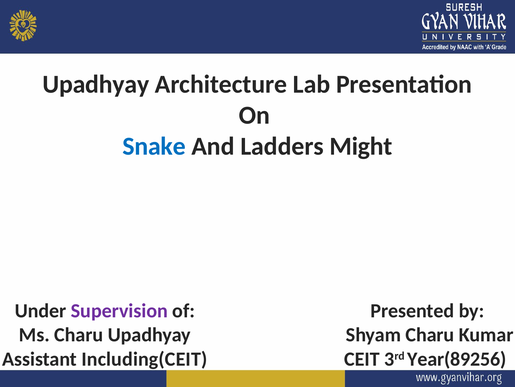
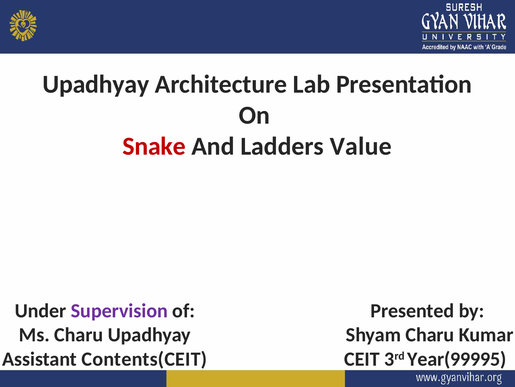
Snake colour: blue -> red
Might: Might -> Value
Including(CEIT: Including(CEIT -> Contents(CEIT
Year(89256: Year(89256 -> Year(99995
